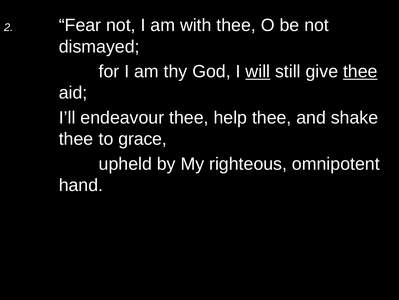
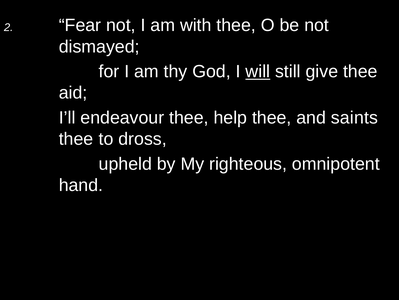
thee at (360, 71) underline: present -> none
shake: shake -> saints
grace: grace -> dross
